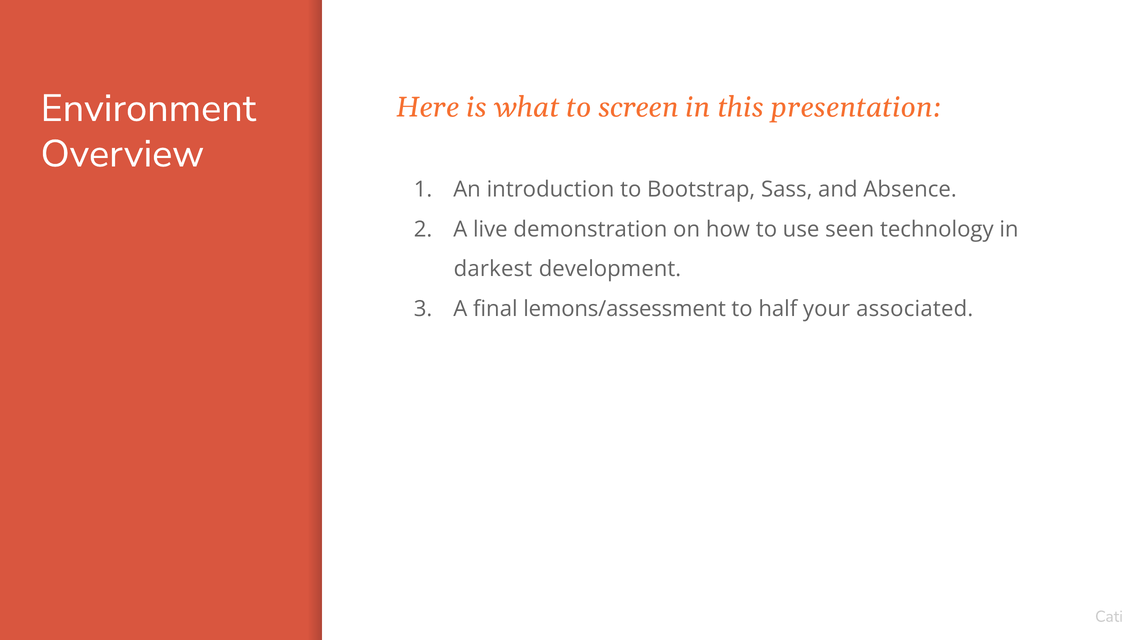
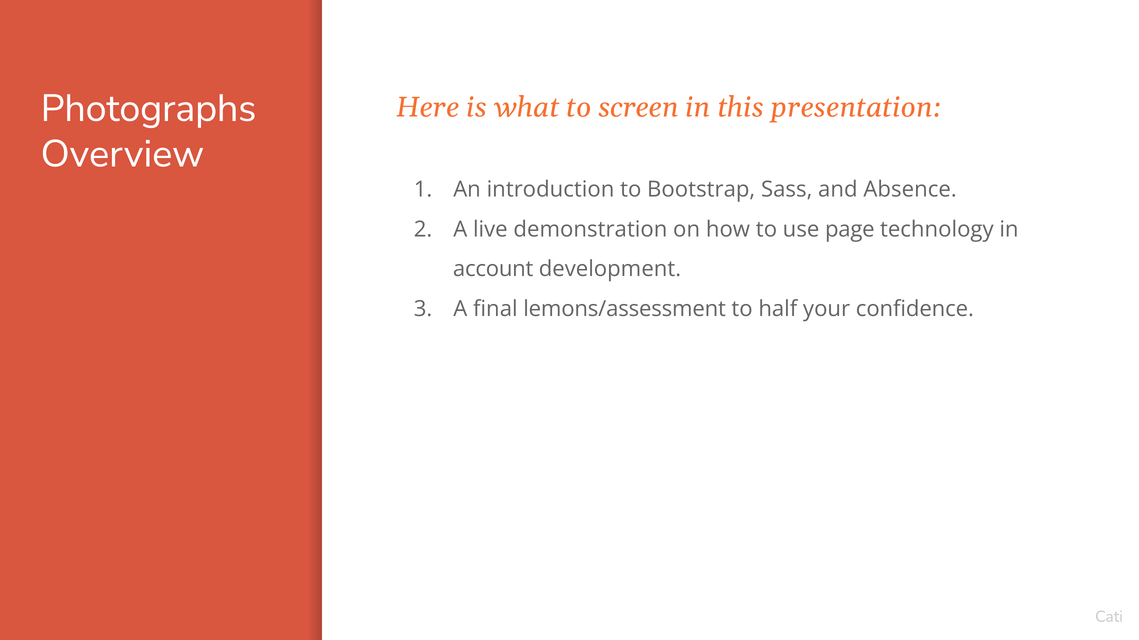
Environment: Environment -> Photographs
seen: seen -> page
darkest: darkest -> account
associated: associated -> confidence
